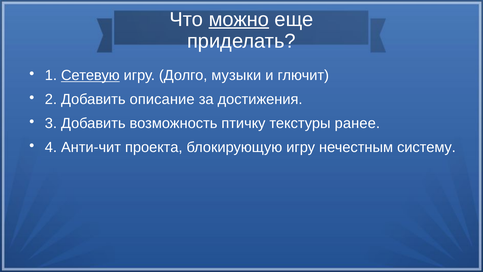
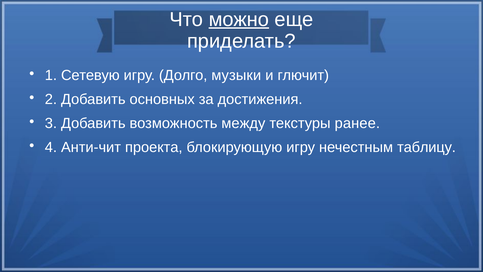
Сетевую underline: present -> none
описание: описание -> основных
птичку: птичку -> между
систему: систему -> таблицу
